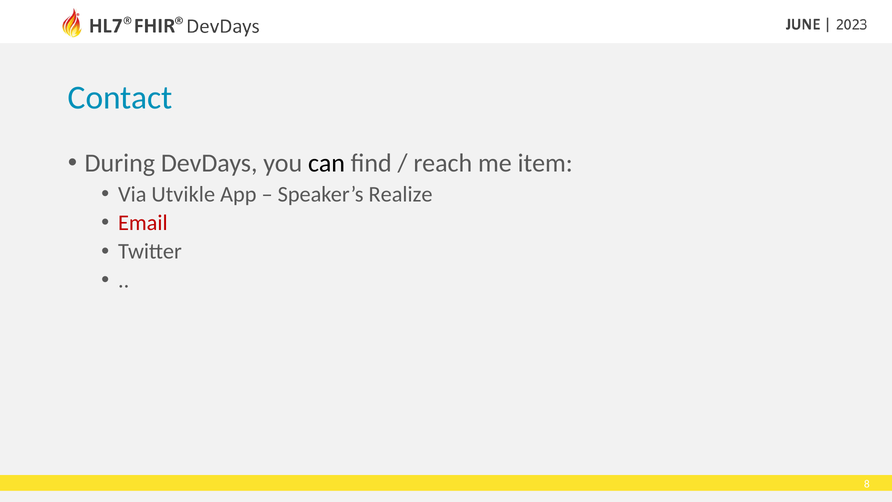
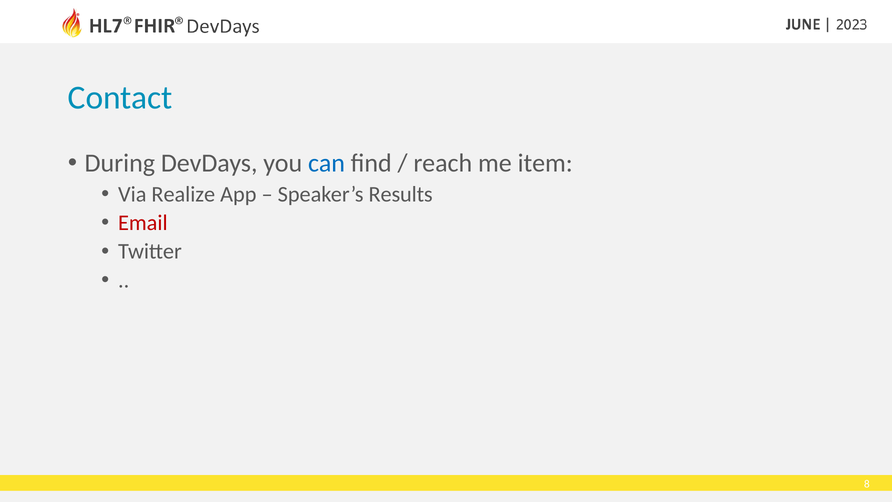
can colour: black -> blue
Utvikle: Utvikle -> Realize
Realize: Realize -> Results
